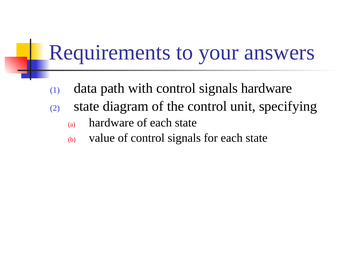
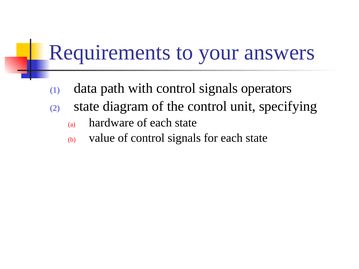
signals hardware: hardware -> operators
